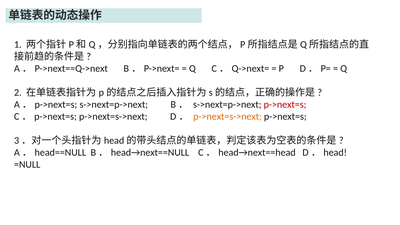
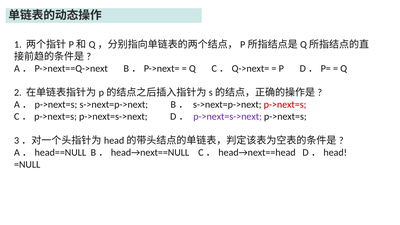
p->next=s->next at (228, 116) colour: orange -> purple
